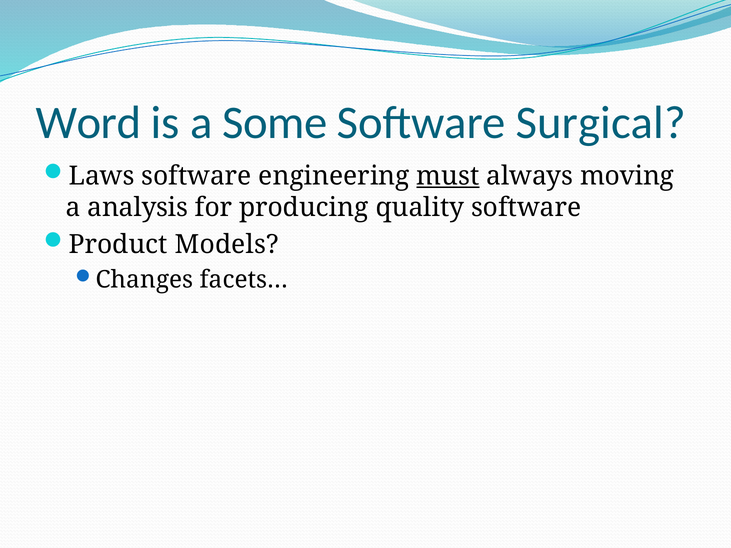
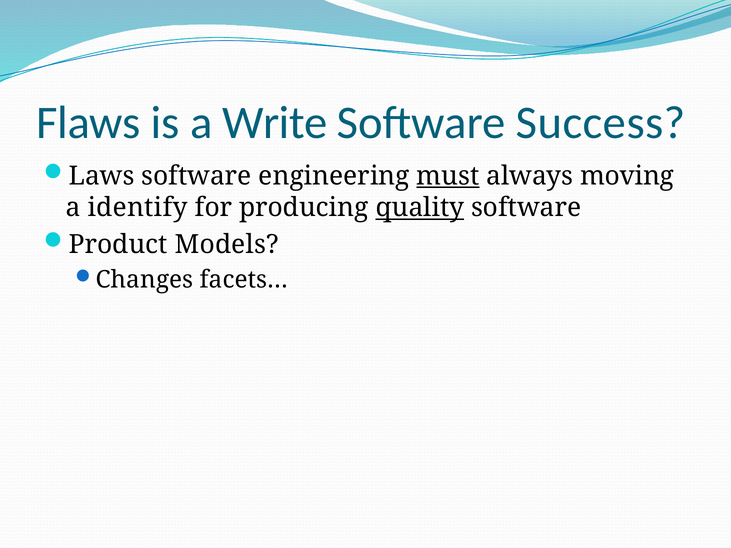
Word: Word -> Flaws
Some: Some -> Write
Surgical: Surgical -> Success
analysis: analysis -> identify
quality underline: none -> present
